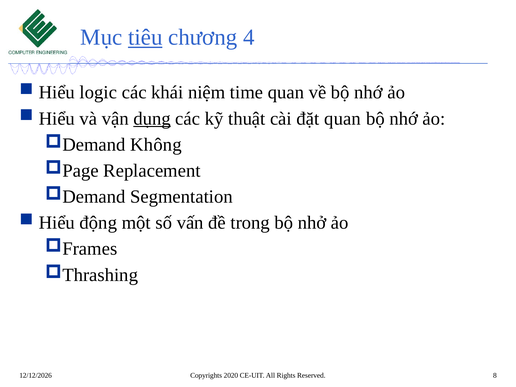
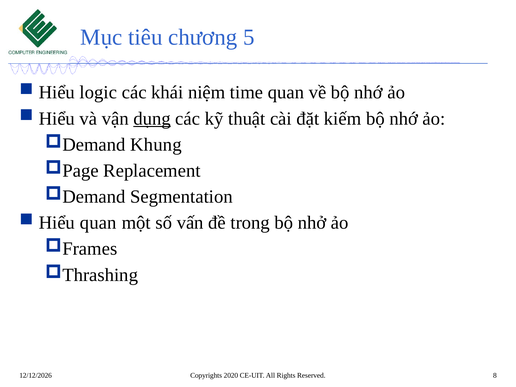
tiêu underline: present -> none
4: 4 -> 5
đặt quan: quan -> kiếm
Không: Không -> Khung
Hiểu động: động -> quan
